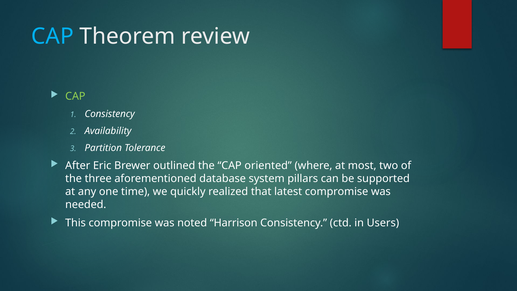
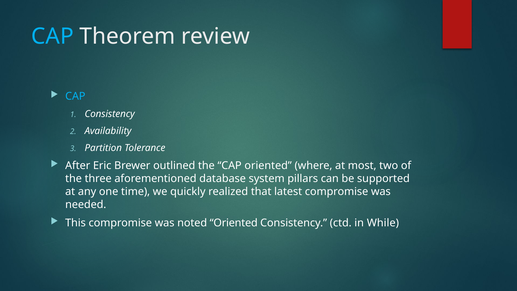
CAP at (75, 96) colour: light green -> light blue
noted Harrison: Harrison -> Oriented
Users: Users -> While
